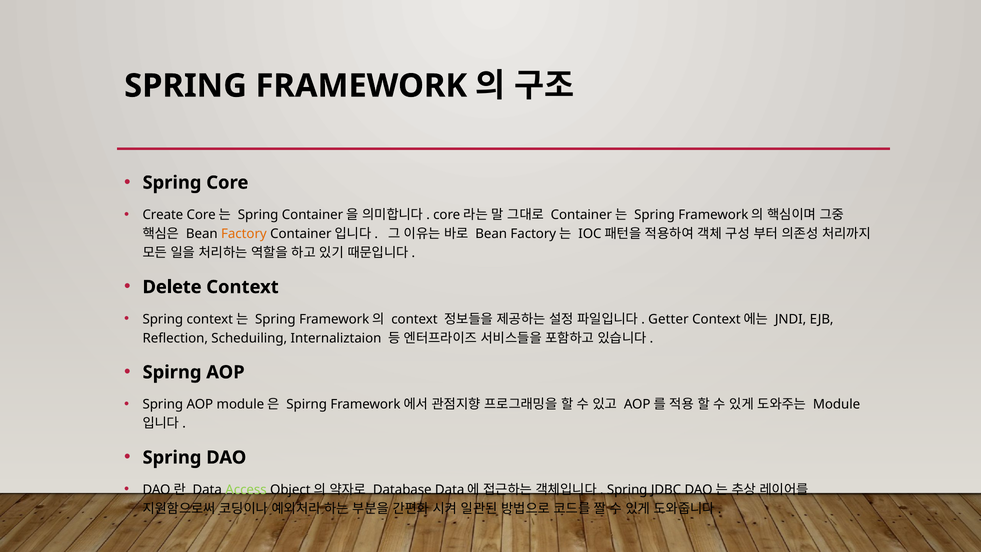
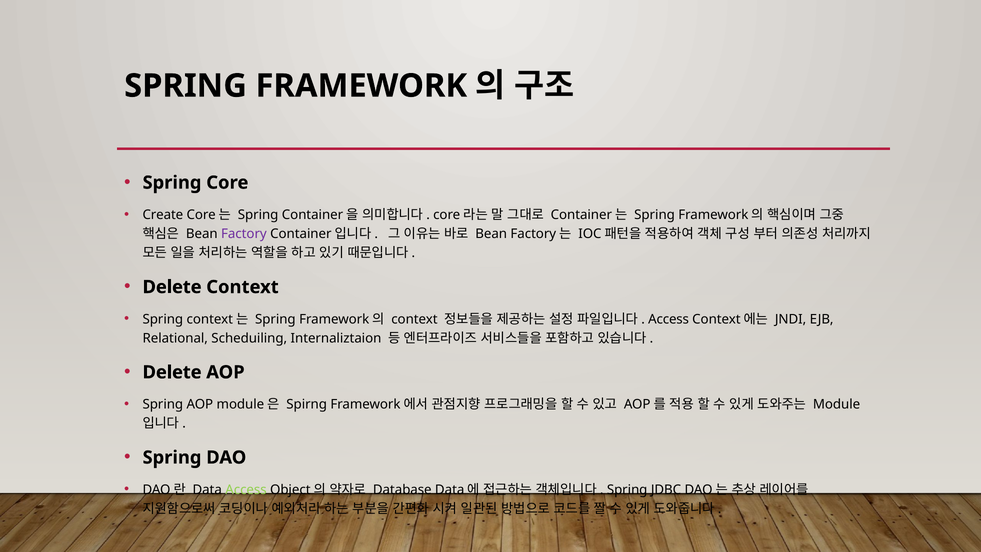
Factory colour: orange -> purple
Getter at (668, 319): Getter -> Access
Reflection: Reflection -> Relational
Spirng at (172, 372): Spirng -> Delete
